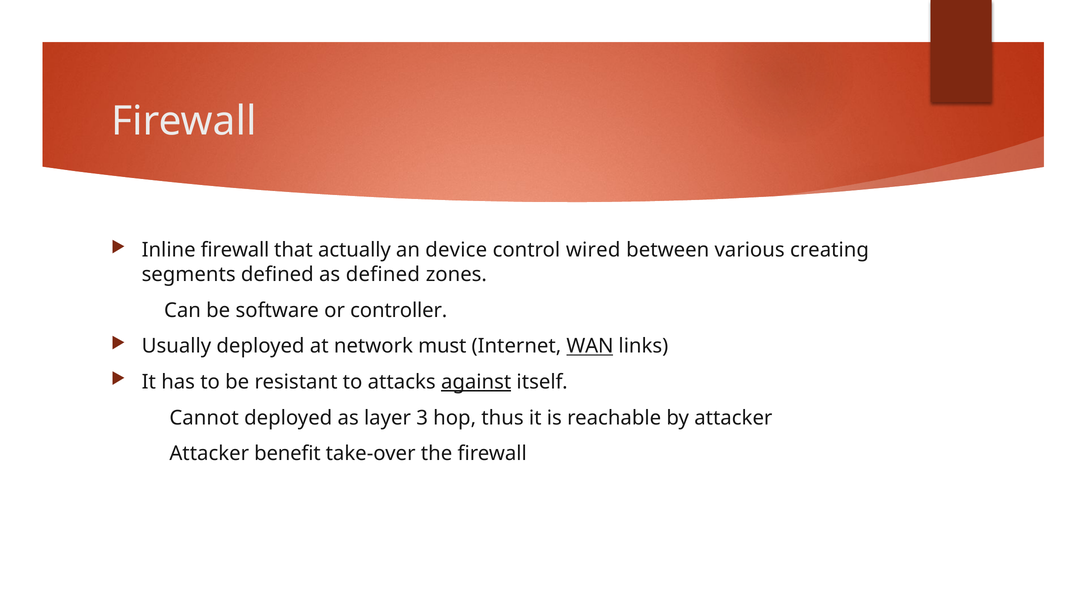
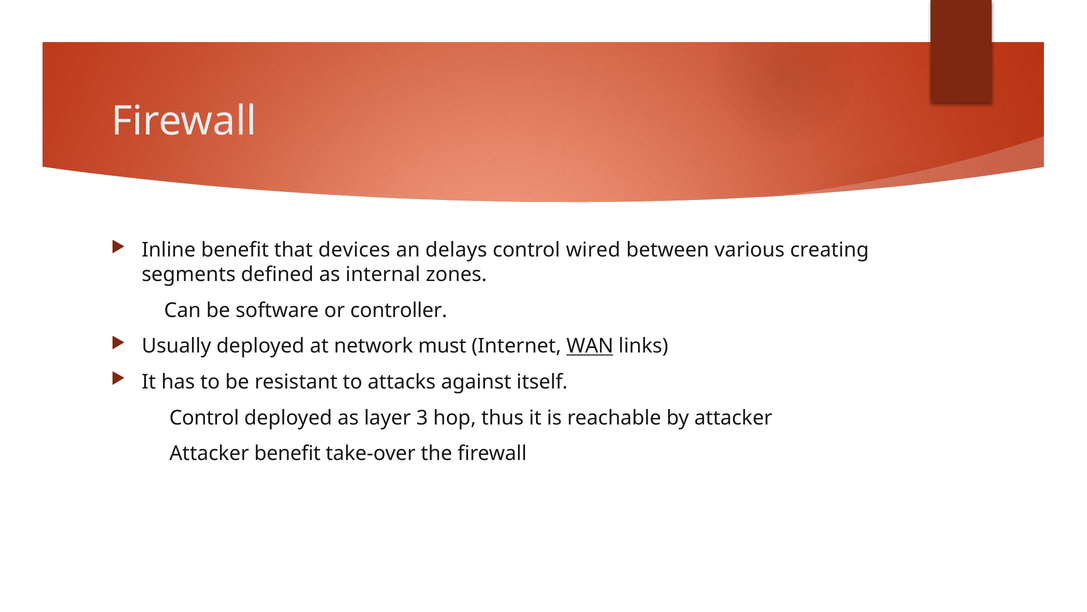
Inline firewall: firewall -> benefit
actually: actually -> devices
device: device -> delays
as defined: defined -> internal
against underline: present -> none
Cannot at (204, 417): Cannot -> Control
